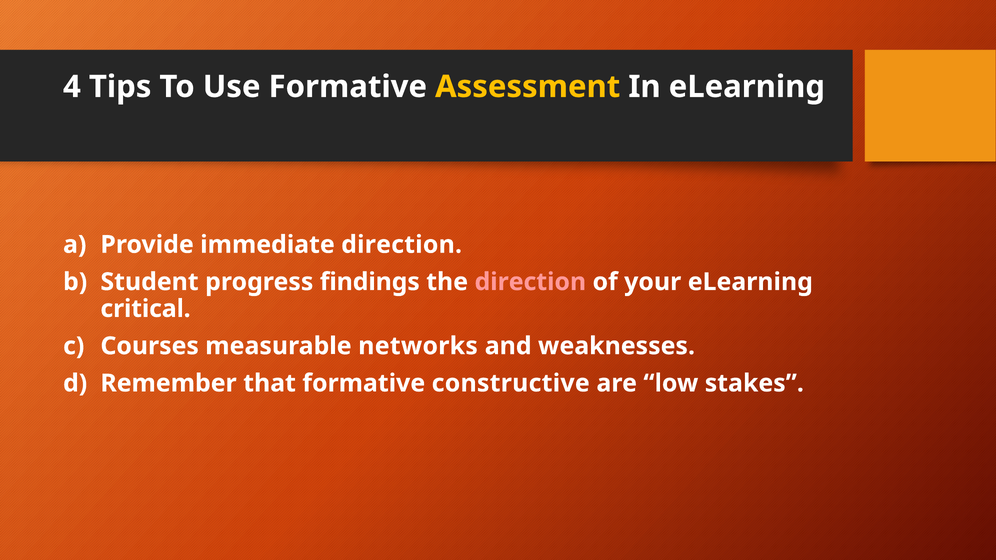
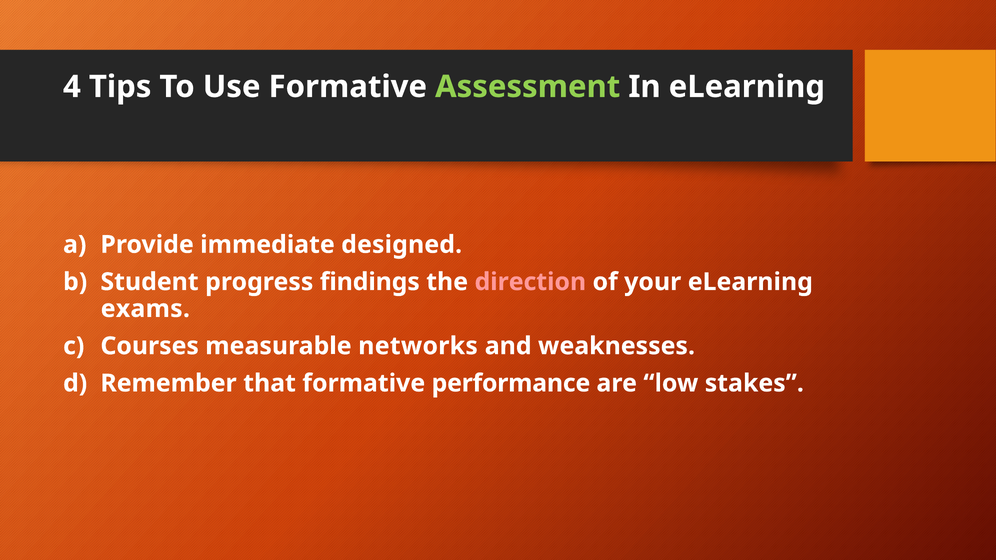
Assessment colour: yellow -> light green
immediate direction: direction -> designed
critical: critical -> exams
constructive: constructive -> performance
